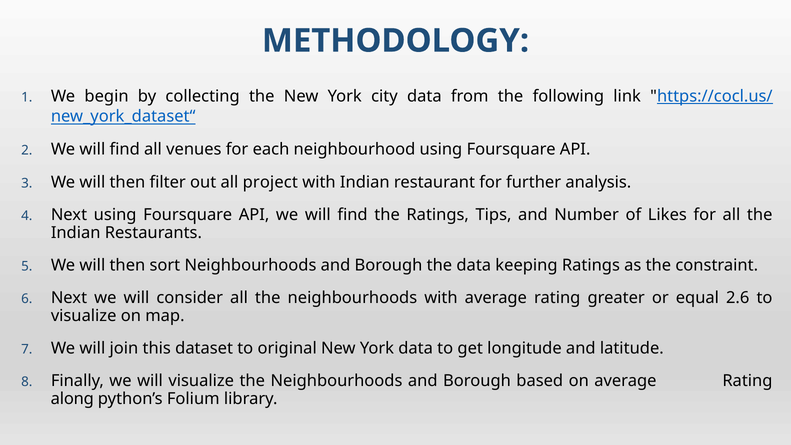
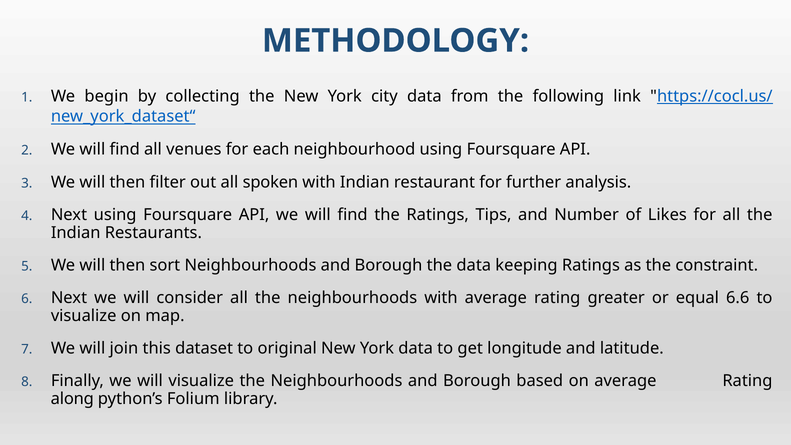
project: project -> spoken
2.6: 2.6 -> 6.6
